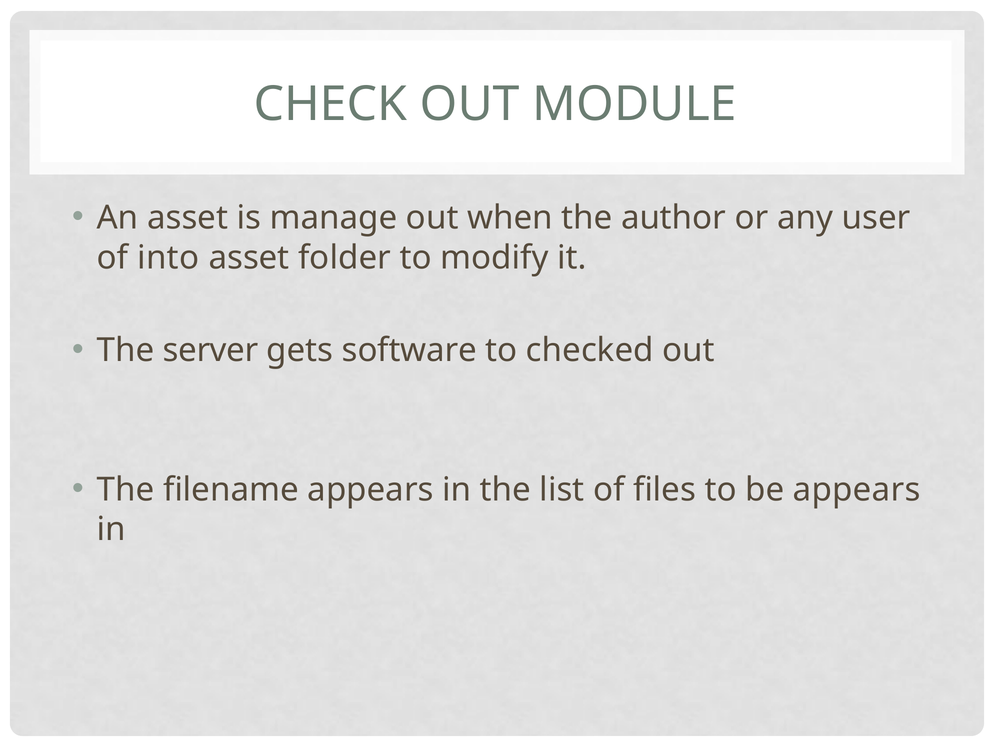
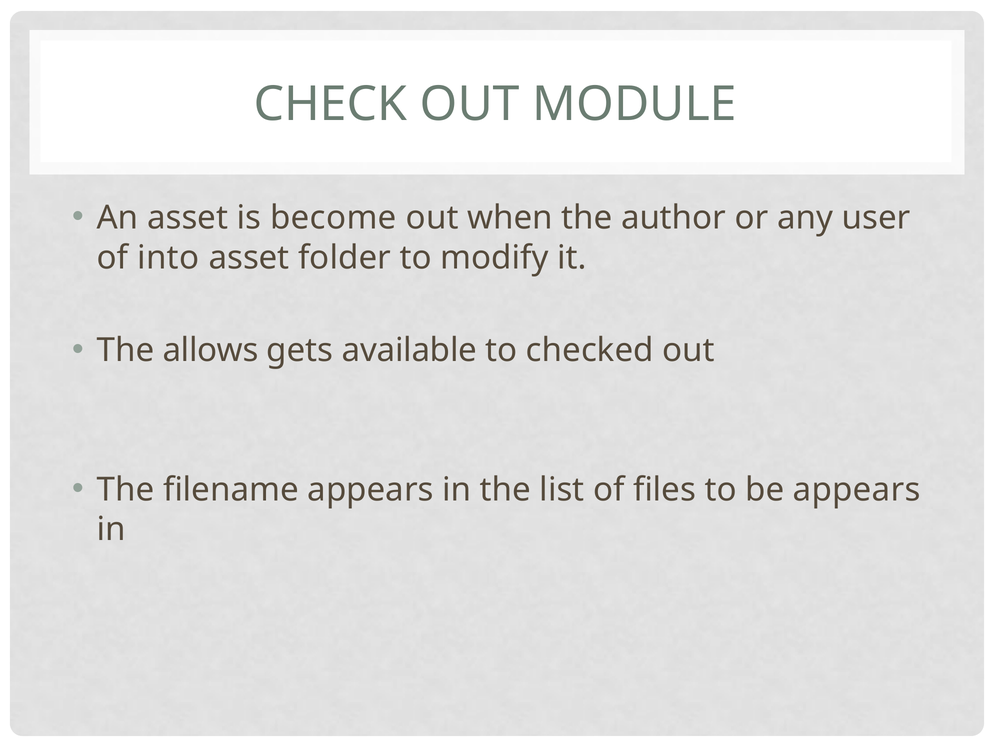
manage: manage -> become
server: server -> allows
software: software -> available
